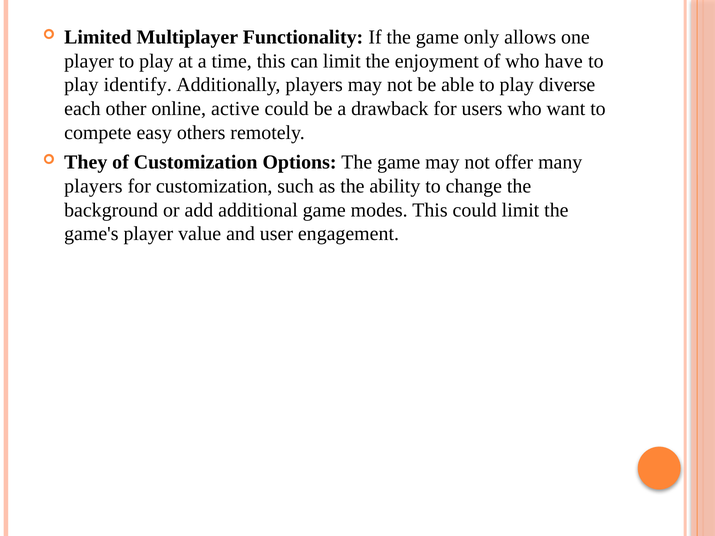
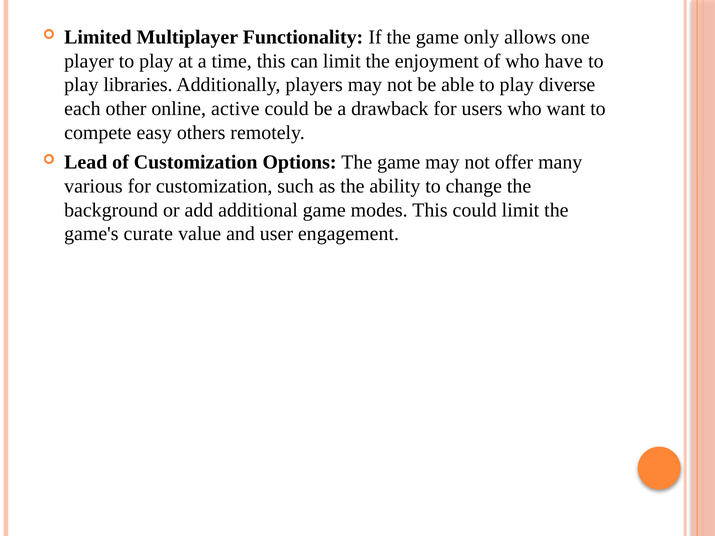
identify: identify -> libraries
They: They -> Lead
players at (93, 186): players -> various
game's player: player -> curate
